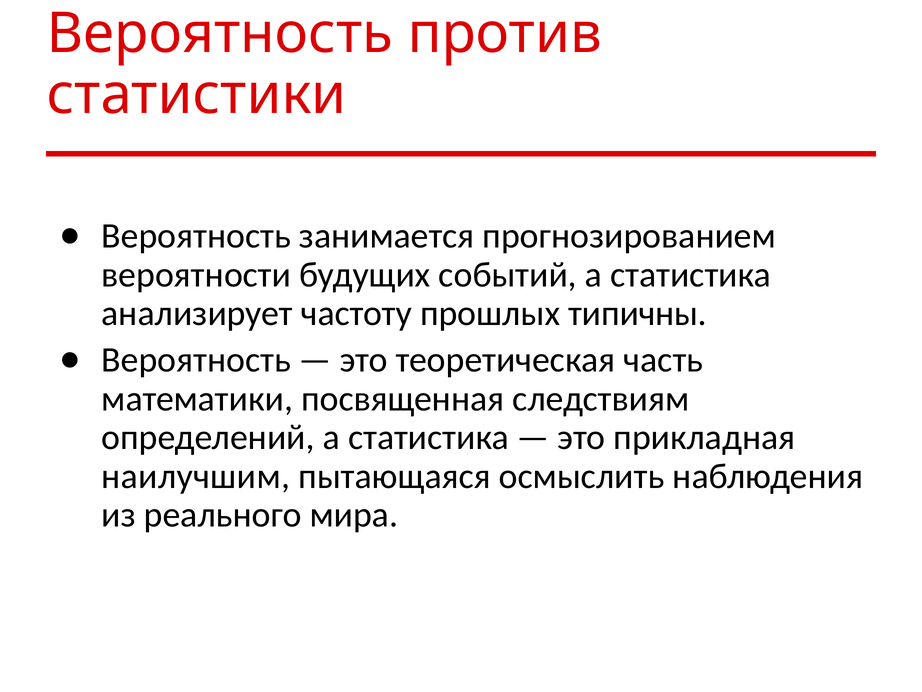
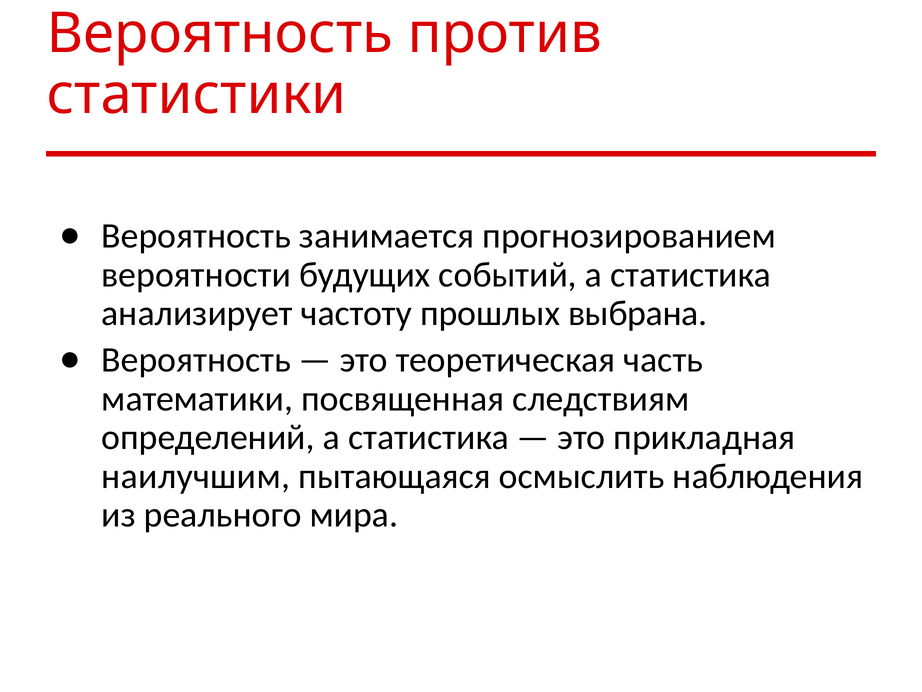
типичны: типичны -> выбрана
